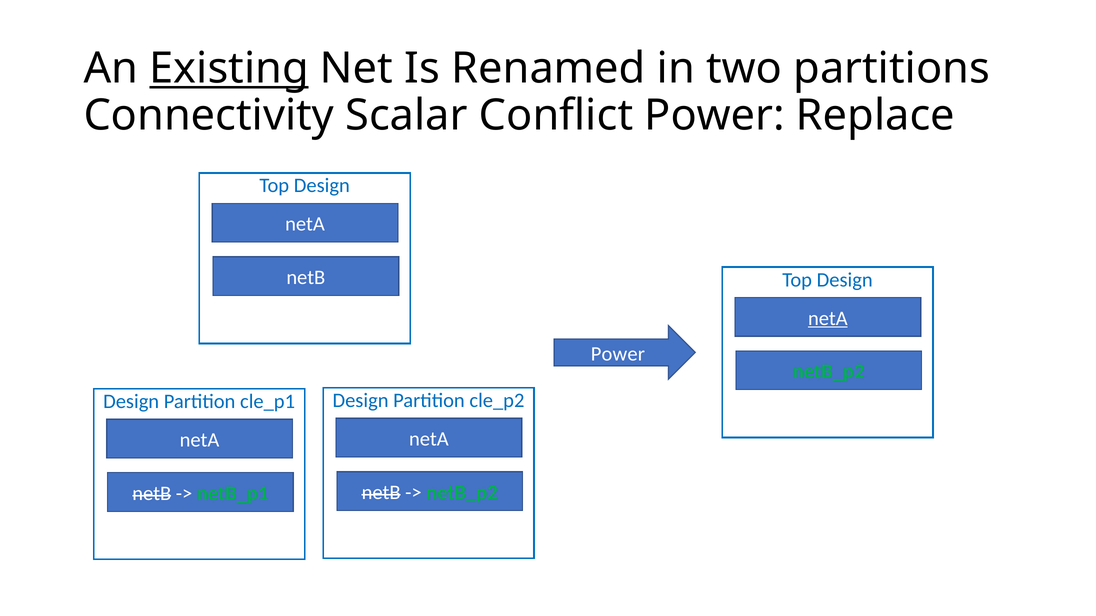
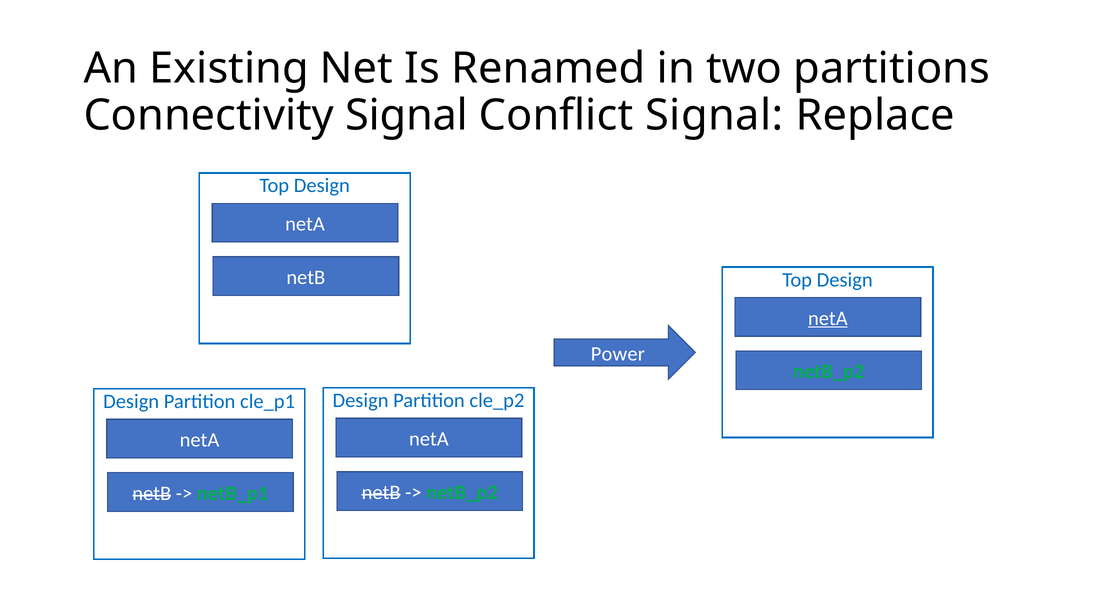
Existing underline: present -> none
Connectivity Scalar: Scalar -> Signal
Conflict Power: Power -> Signal
